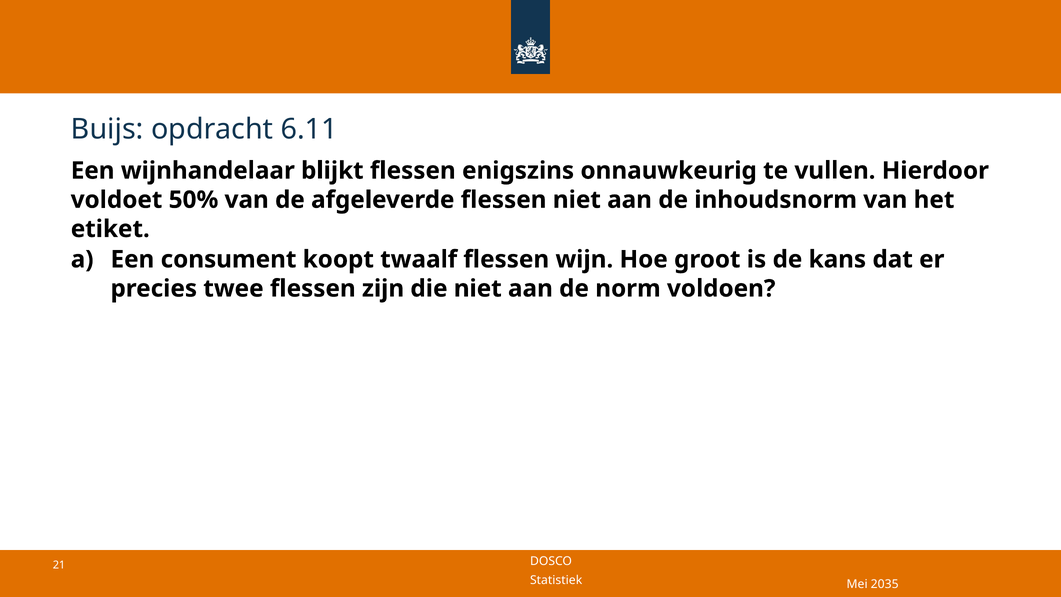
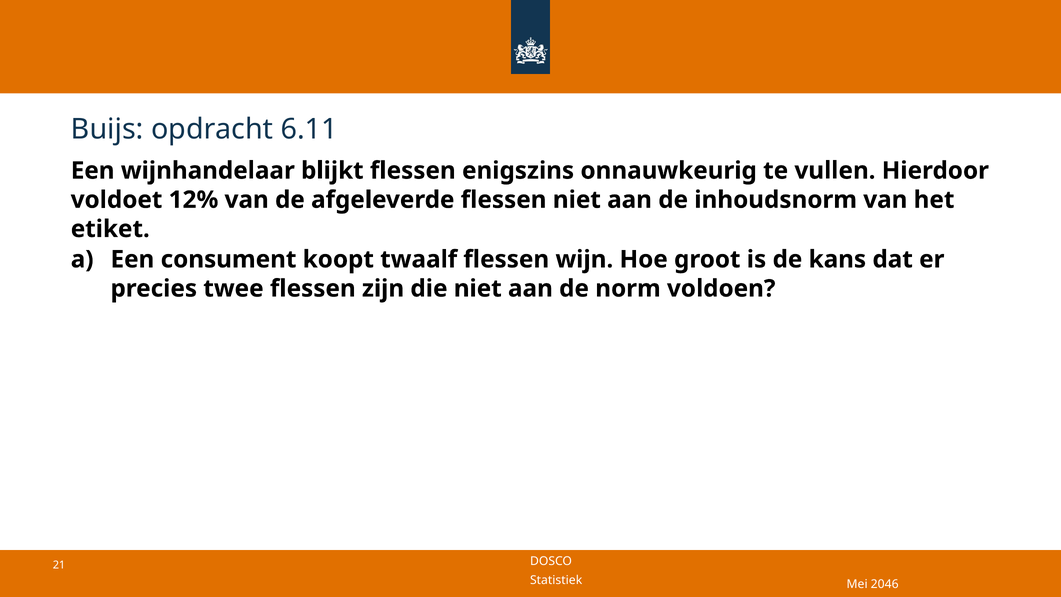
50%: 50% -> 12%
2035: 2035 -> 2046
